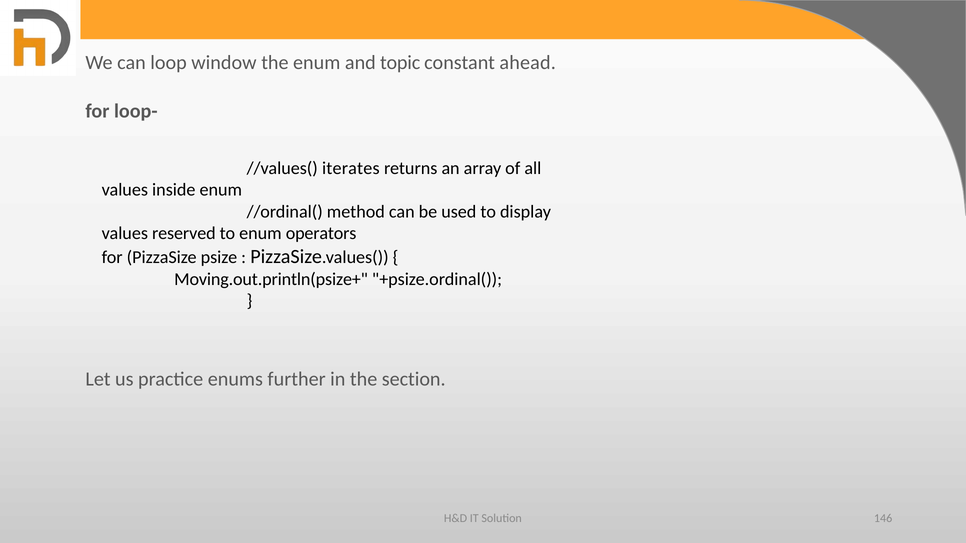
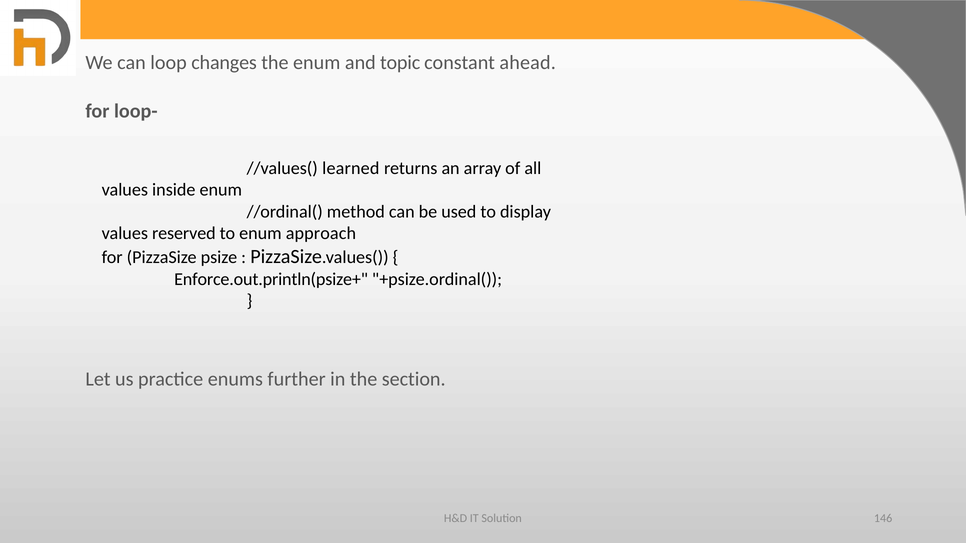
window: window -> changes
iterates: iterates -> learned
operators: operators -> approach
Moving.out.println(psize+: Moving.out.println(psize+ -> Enforce.out.println(psize+
